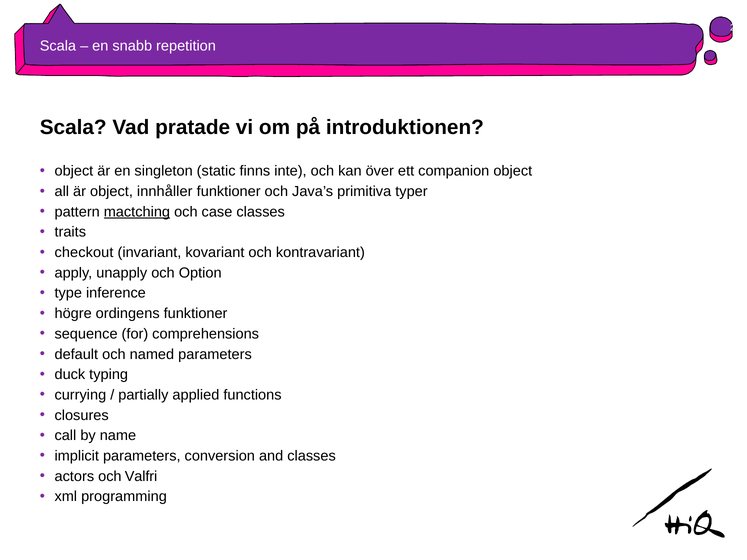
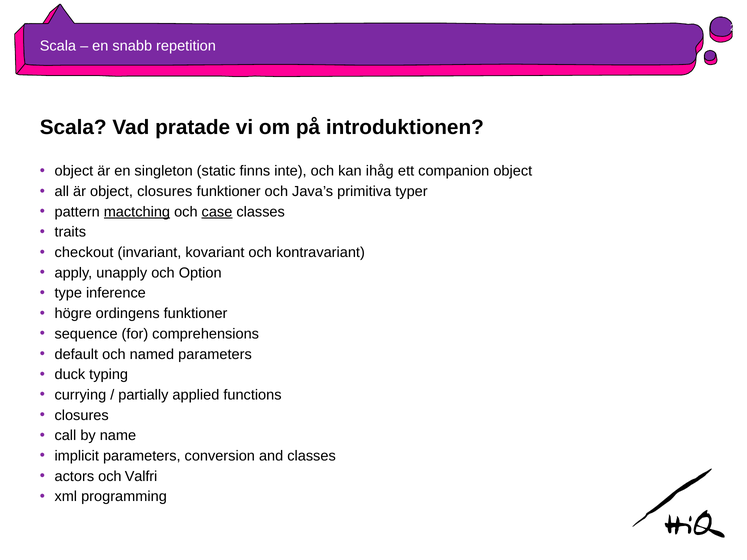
över: över -> ihåg
object innhåller: innhåller -> closures
case underline: none -> present
